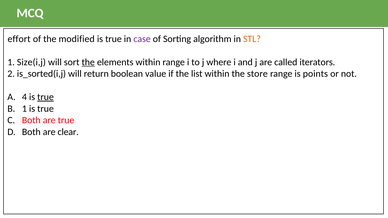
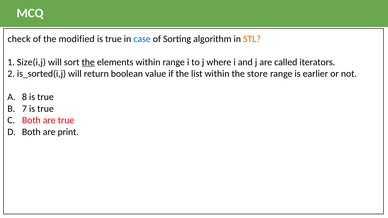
effort: effort -> check
case colour: purple -> blue
points: points -> earlier
4: 4 -> 8
true at (45, 97) underline: present -> none
1 at (24, 109): 1 -> 7
clear: clear -> print
